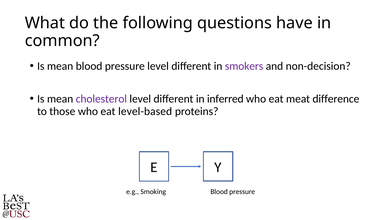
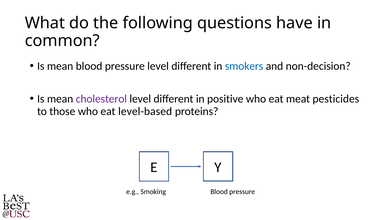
smokers colour: purple -> blue
inferred: inferred -> positive
difference: difference -> pesticides
